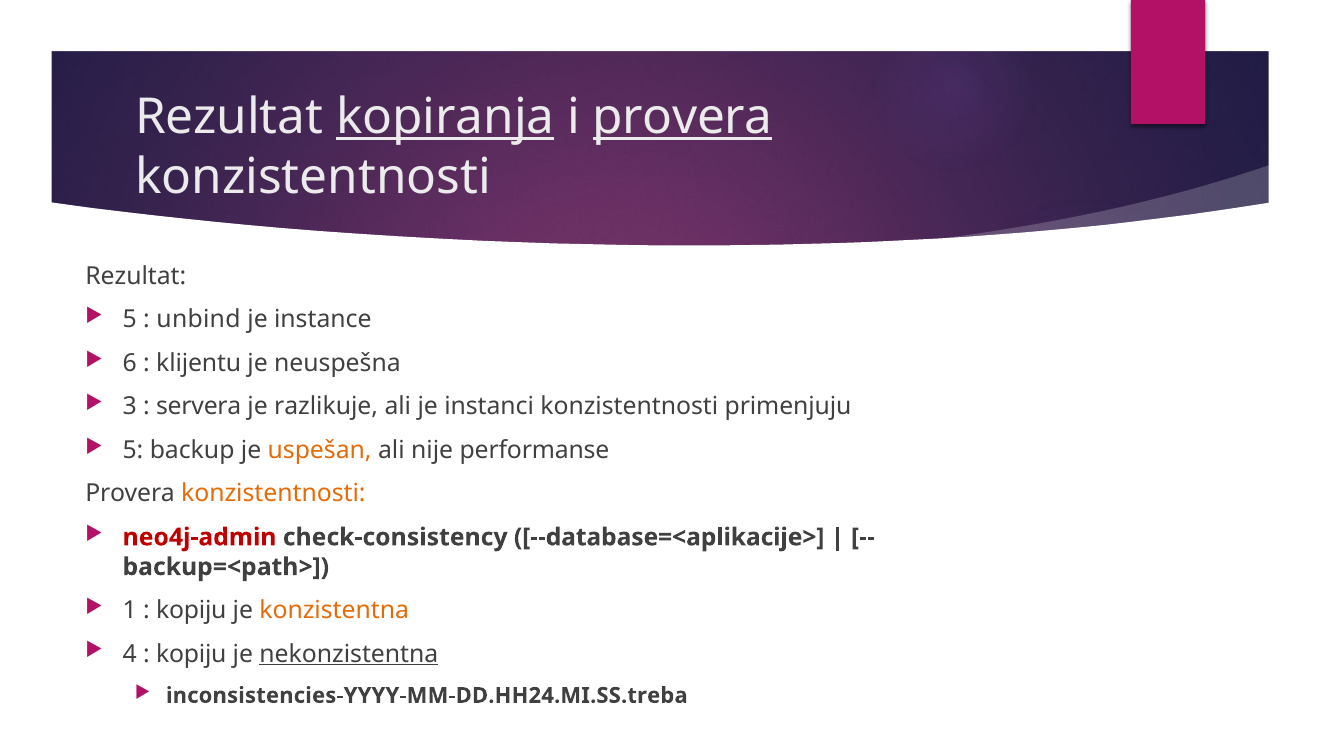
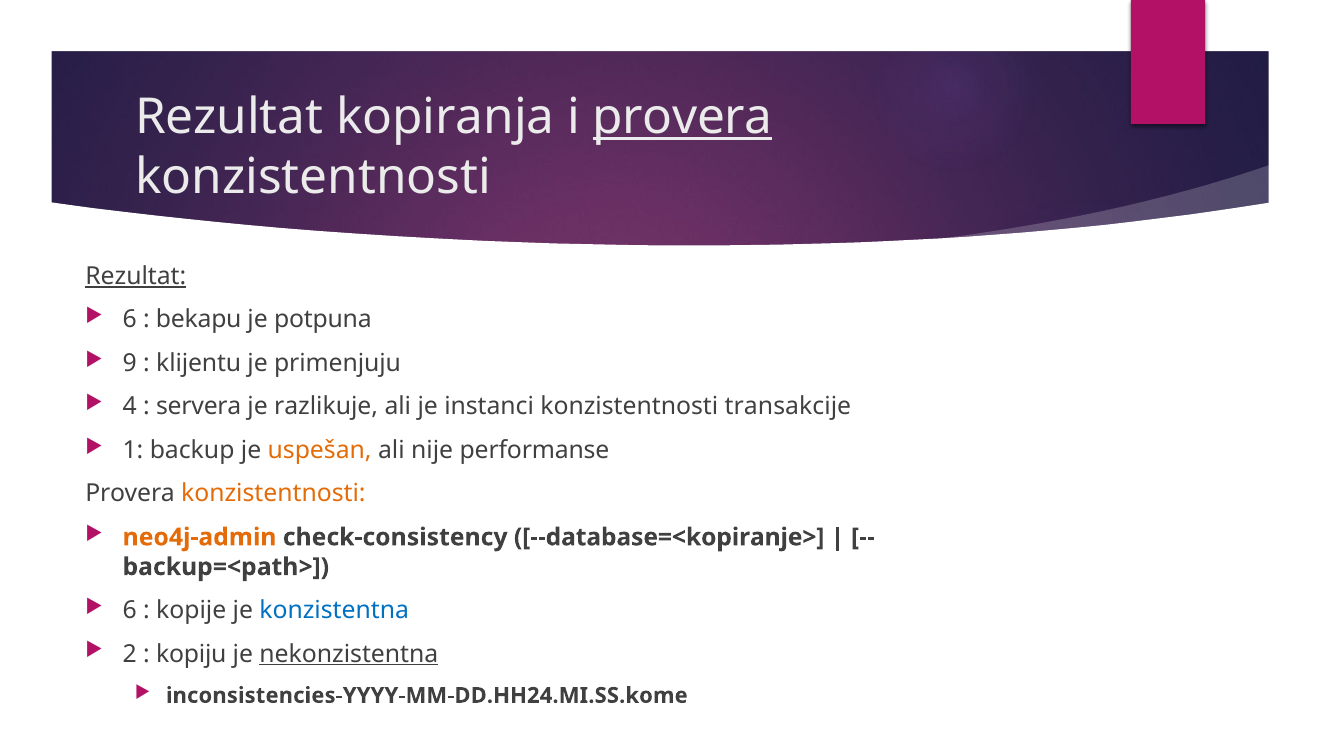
kopiranja underline: present -> none
Rezultat at (136, 276) underline: none -> present
5 at (130, 320): 5 -> 6
unbind: unbind -> bekapu
instance: instance -> potpuna
6: 6 -> 9
neuspešna: neuspešna -> primenjuju
3: 3 -> 4
primenjuju: primenjuju -> transakcije
5 at (133, 450): 5 -> 1
neo4j-admin colour: red -> orange
--database=<aplikacije>: --database=<aplikacije> -> --database=<kopiranje>
1 at (130, 610): 1 -> 6
kopiju at (191, 610): kopiju -> kopije
konzistentna colour: orange -> blue
4: 4 -> 2
inconsistencies-YYYY-MM-DD.HH24.MI.SS.treba: inconsistencies-YYYY-MM-DD.HH24.MI.SS.treba -> inconsistencies-YYYY-MM-DD.HH24.MI.SS.kome
